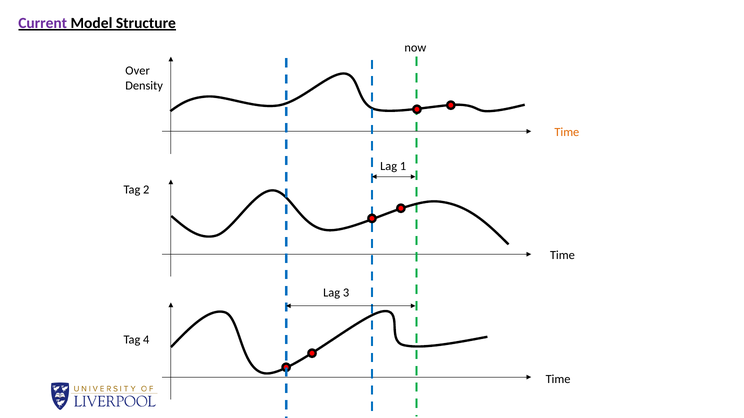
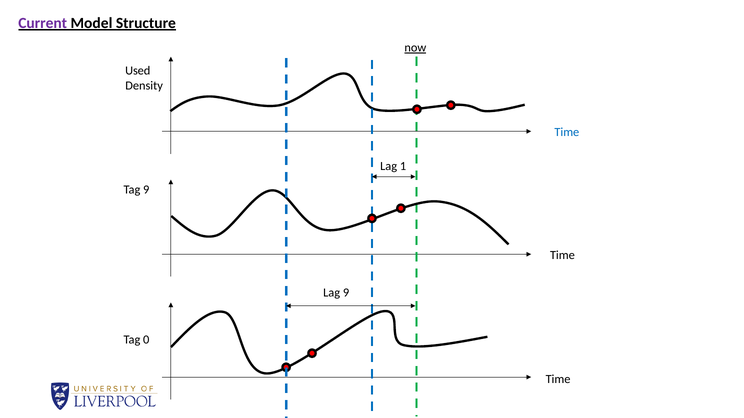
now underline: none -> present
Over: Over -> Used
Time at (567, 132) colour: orange -> blue
Tag 2: 2 -> 9
Lag 3: 3 -> 9
4: 4 -> 0
